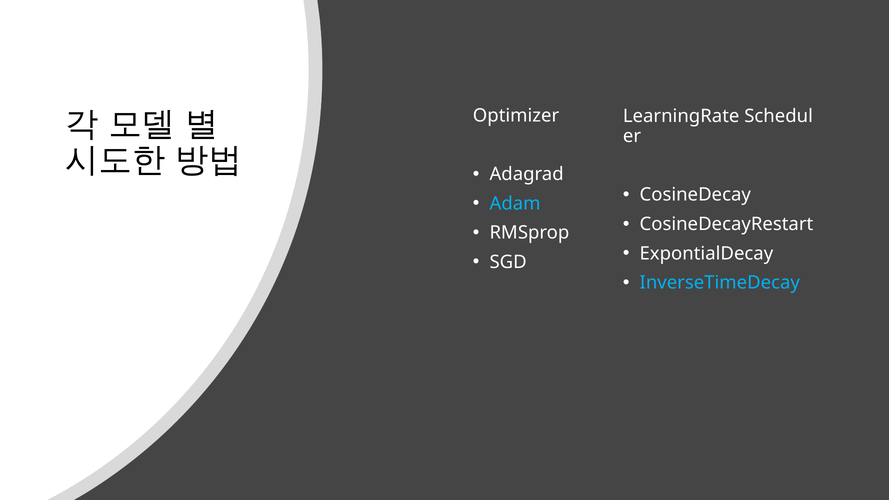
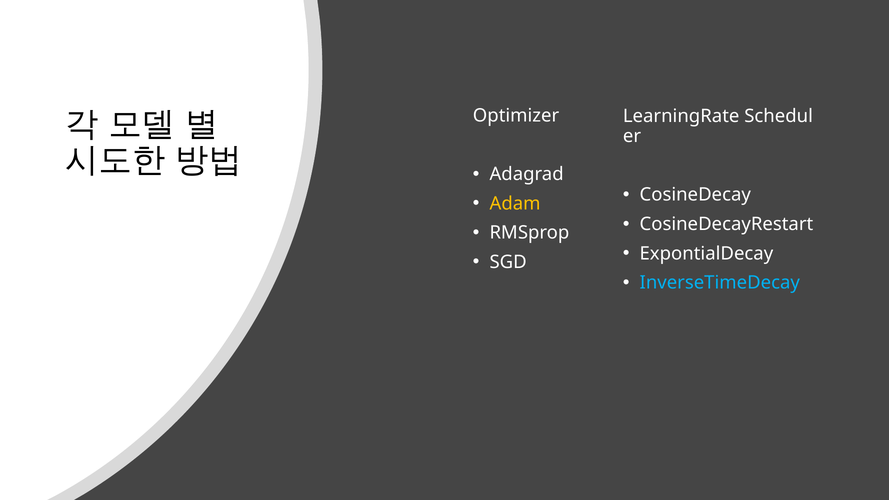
Adam colour: light blue -> yellow
